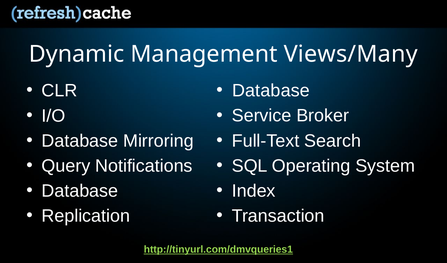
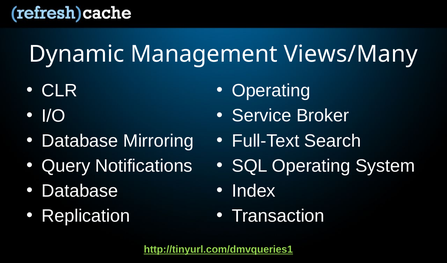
Database at (271, 91): Database -> Operating
